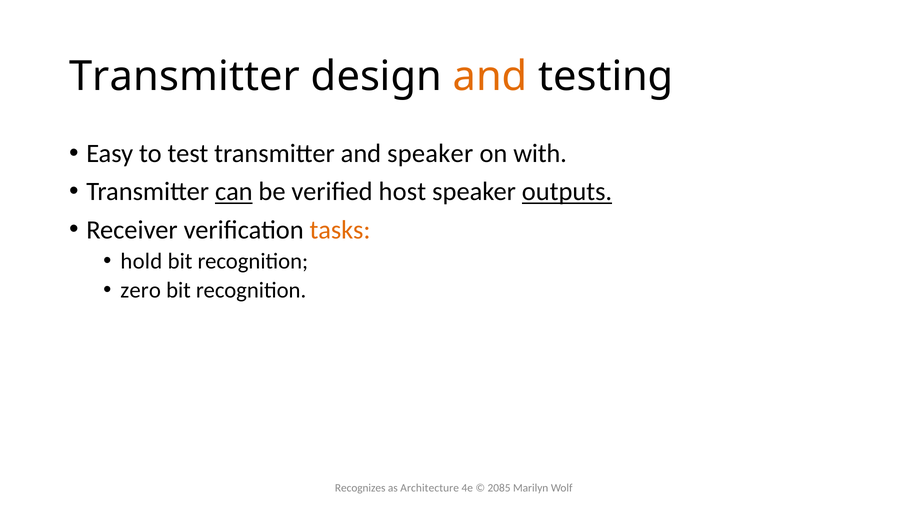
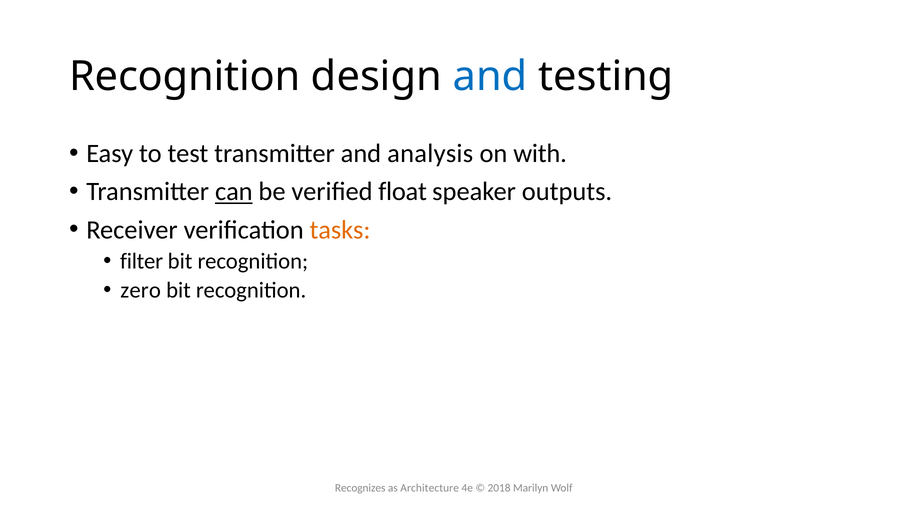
Transmitter at (185, 76): Transmitter -> Recognition
and at (490, 76) colour: orange -> blue
and speaker: speaker -> analysis
host: host -> float
outputs underline: present -> none
hold: hold -> filter
2085: 2085 -> 2018
